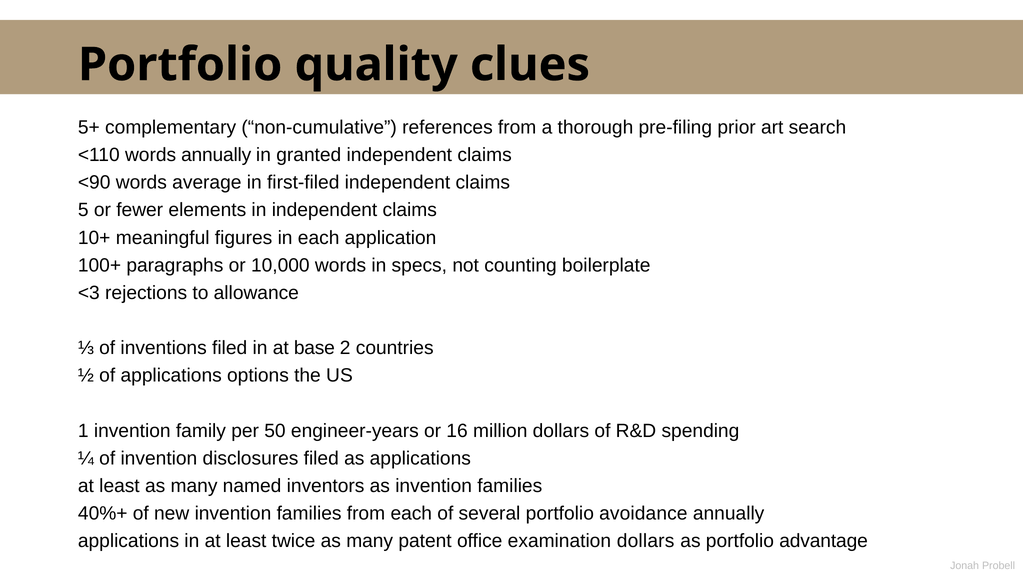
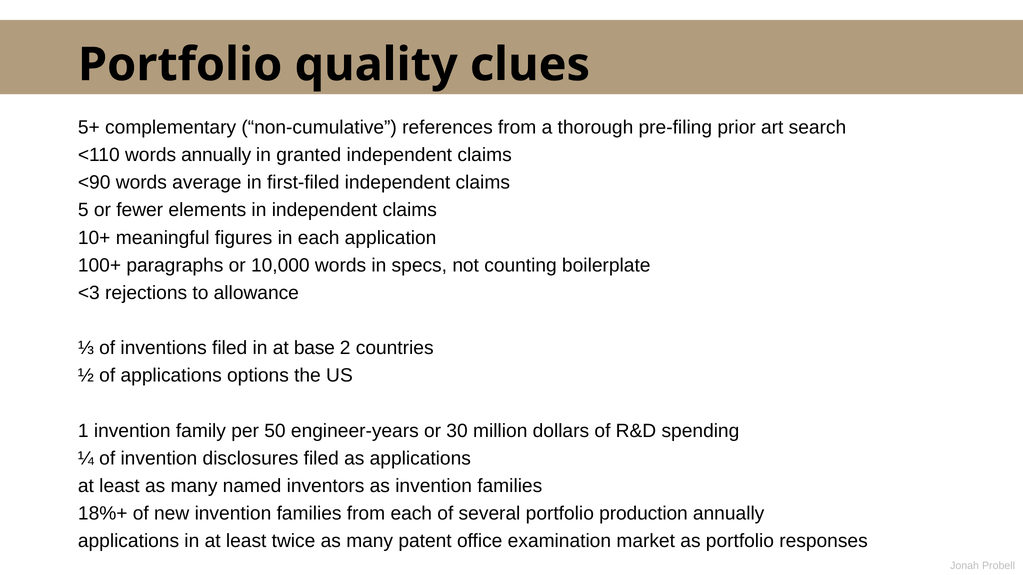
16: 16 -> 30
40%+: 40%+ -> 18%+
avoidance: avoidance -> production
examination dollars: dollars -> market
advantage: advantage -> responses
